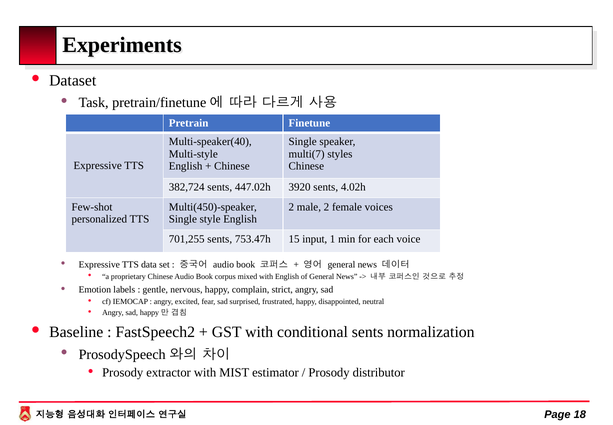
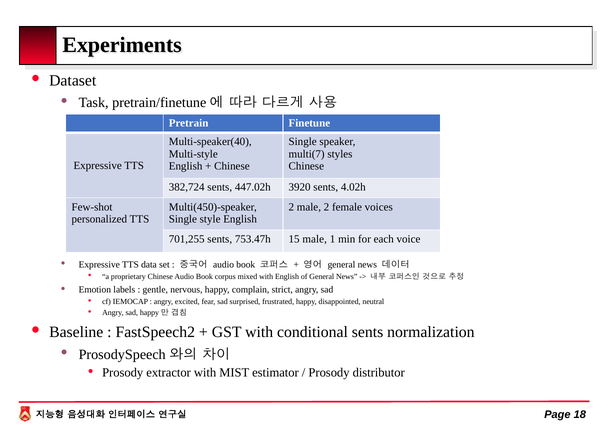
15 input: input -> male
